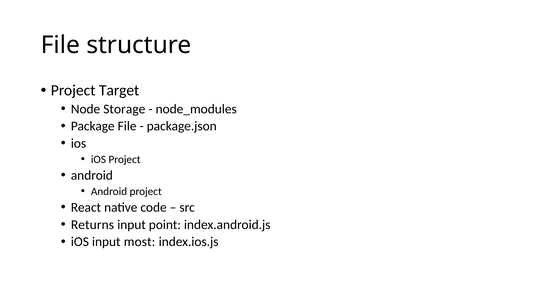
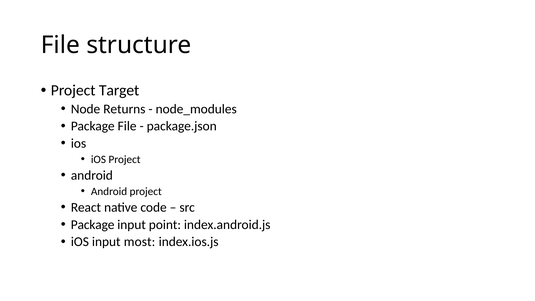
Storage: Storage -> Returns
Returns at (92, 225): Returns -> Package
